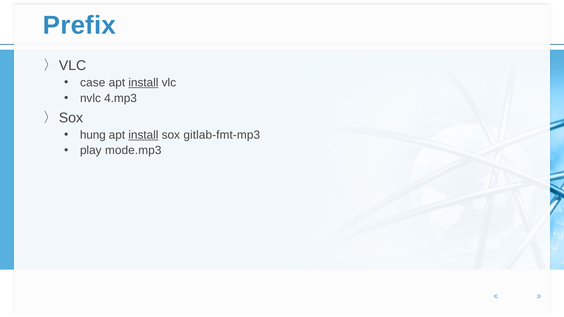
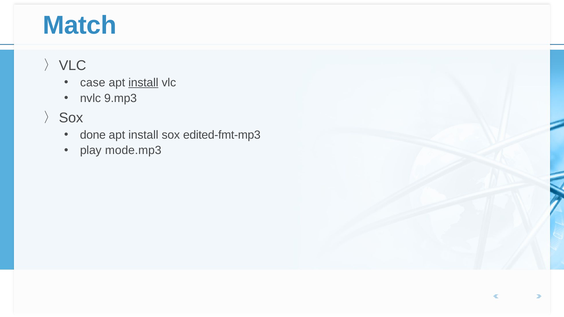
Prefix: Prefix -> Match
4.mp3: 4.mp3 -> 9.mp3
hung: hung -> done
install at (143, 135) underline: present -> none
gitlab-fmt-mp3: gitlab-fmt-mp3 -> edited-fmt-mp3
